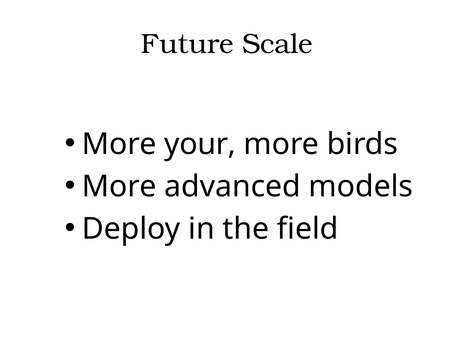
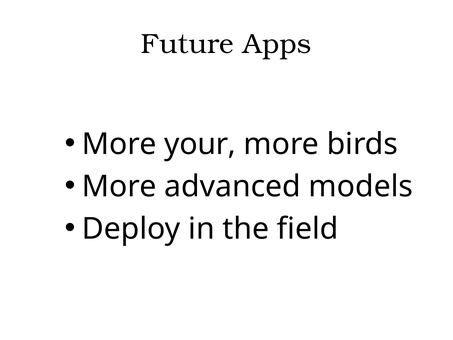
Scale: Scale -> Apps
